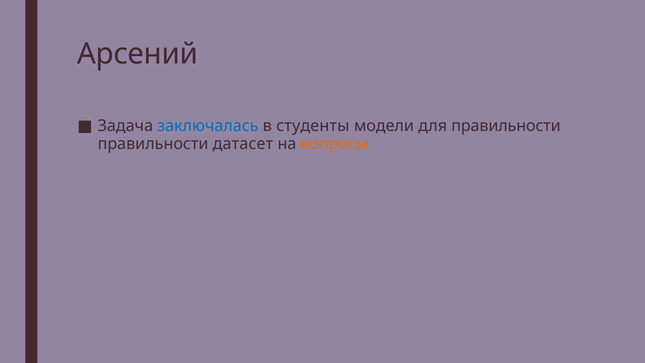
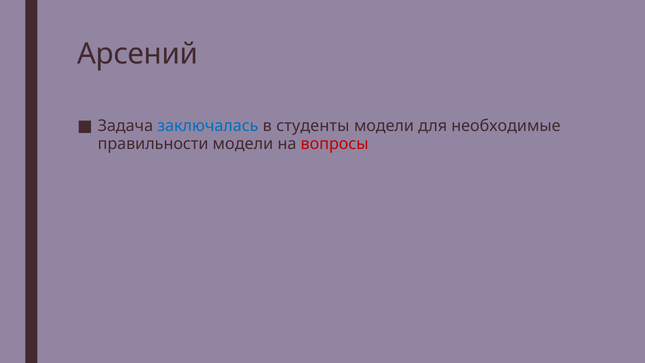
для правильности: правильности -> необходимые
правильности датасет: датасет -> модели
вопросы colour: orange -> red
